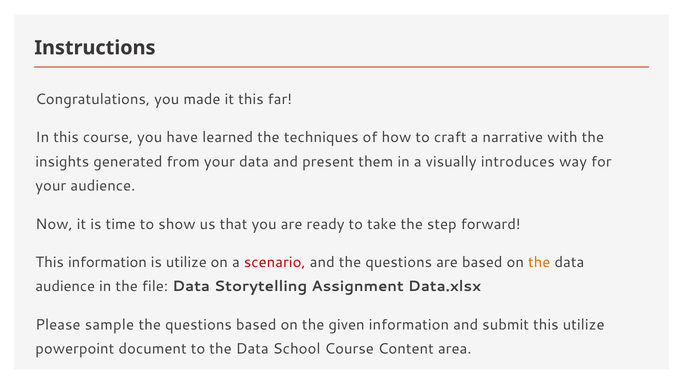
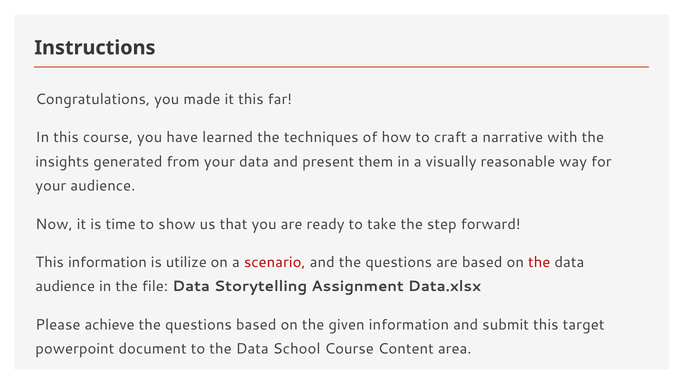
introduces: introduces -> reasonable
the at (539, 262) colour: orange -> red
sample: sample -> achieve
this utilize: utilize -> target
